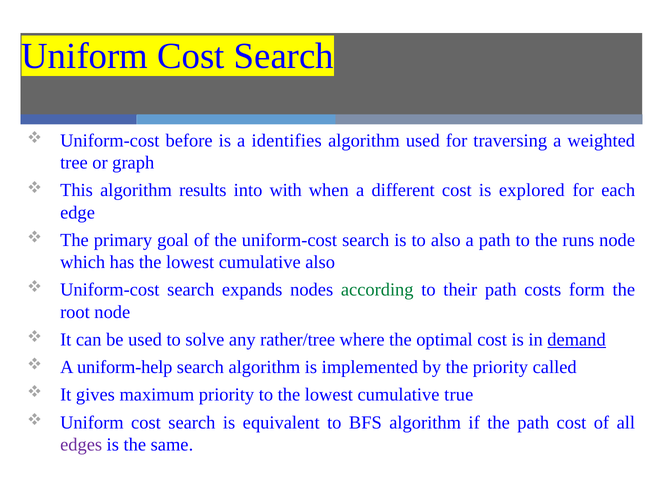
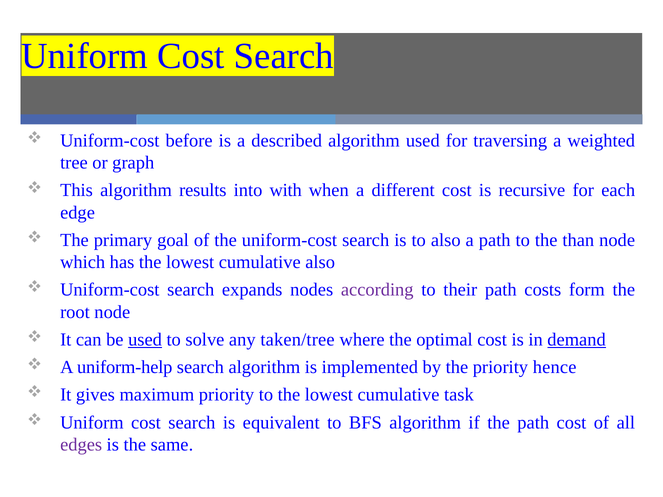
identifies: identifies -> described
explored: explored -> recursive
runs: runs -> than
according colour: green -> purple
used at (145, 340) underline: none -> present
rather/tree: rather/tree -> taken/tree
called: called -> hence
true: true -> task
